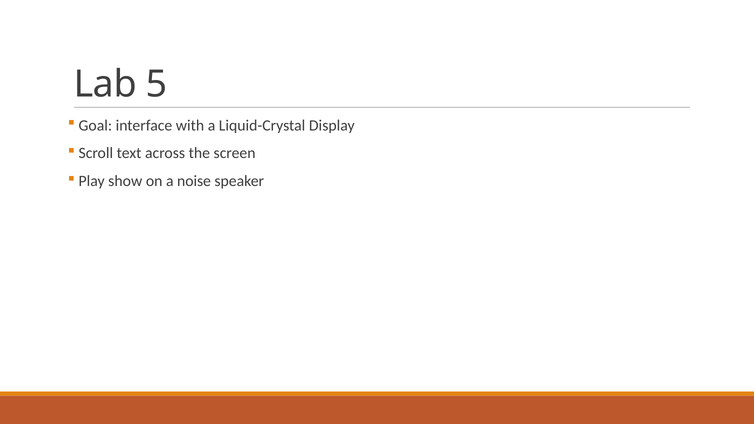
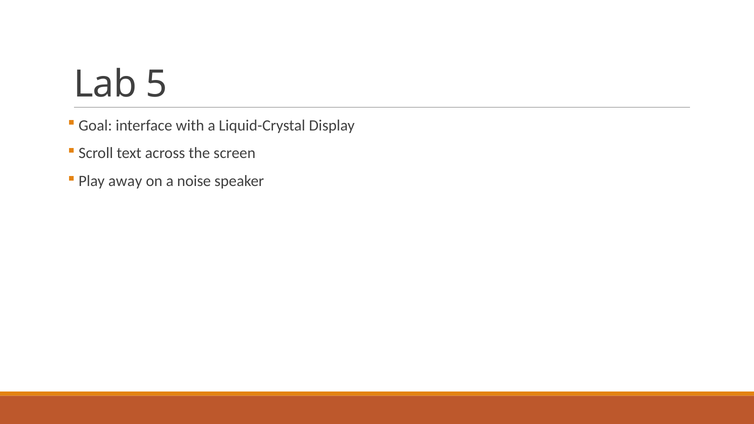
show: show -> away
